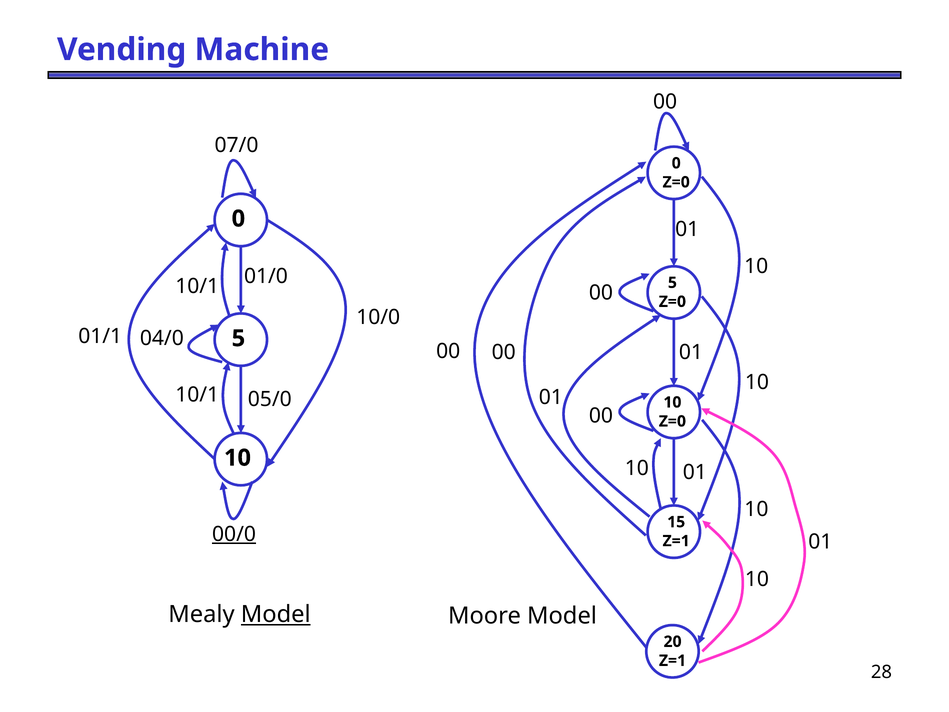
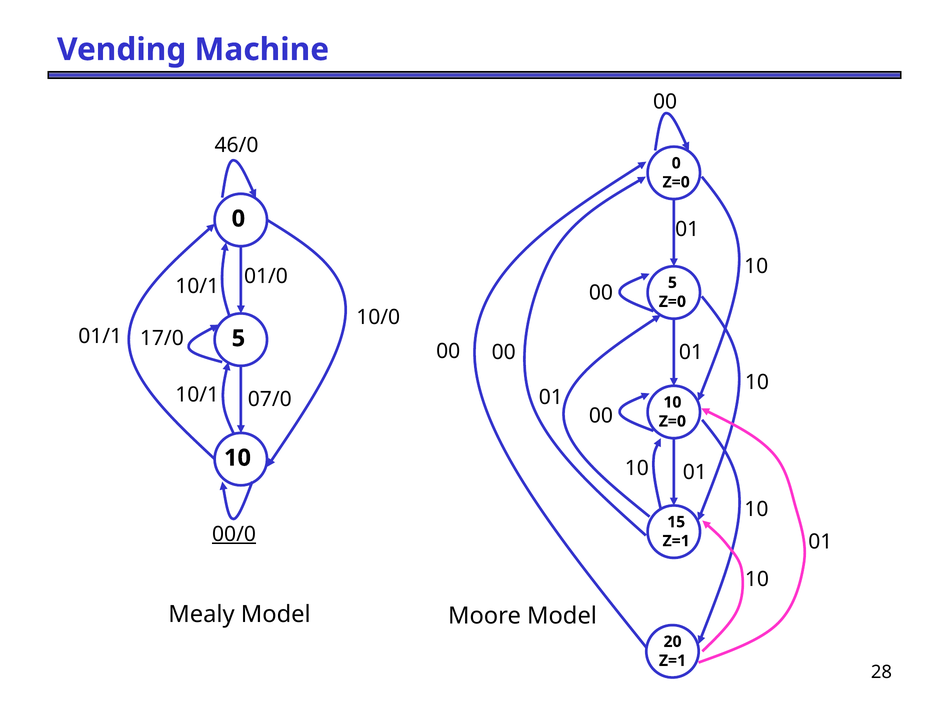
07/0: 07/0 -> 46/0
04/0: 04/0 -> 17/0
05/0: 05/0 -> 07/0
Model at (276, 614) underline: present -> none
